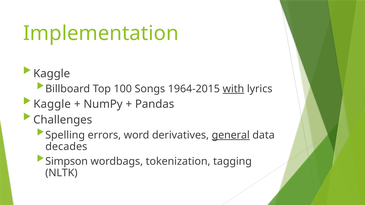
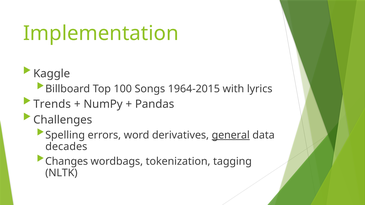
with underline: present -> none
Kaggle at (52, 104): Kaggle -> Trends
Simpson: Simpson -> Changes
